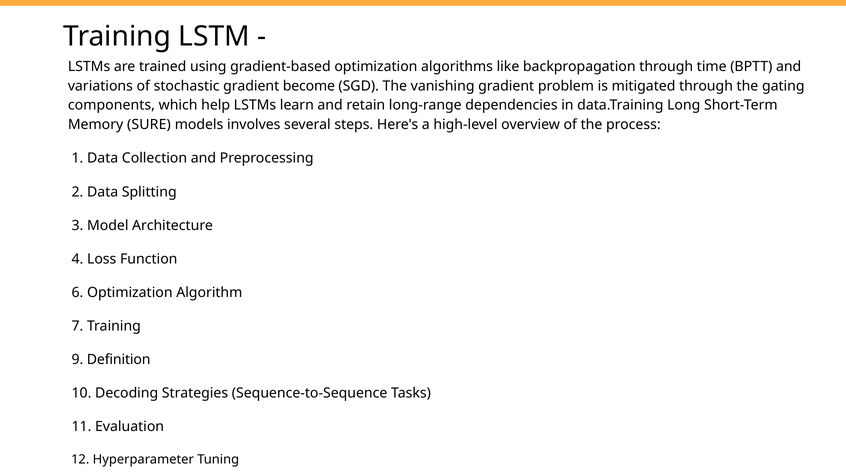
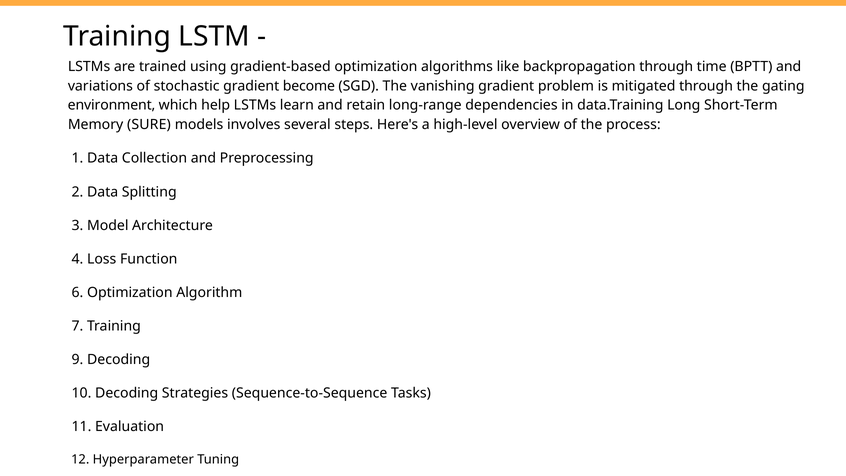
components: components -> environment
9 Definition: Definition -> Decoding
